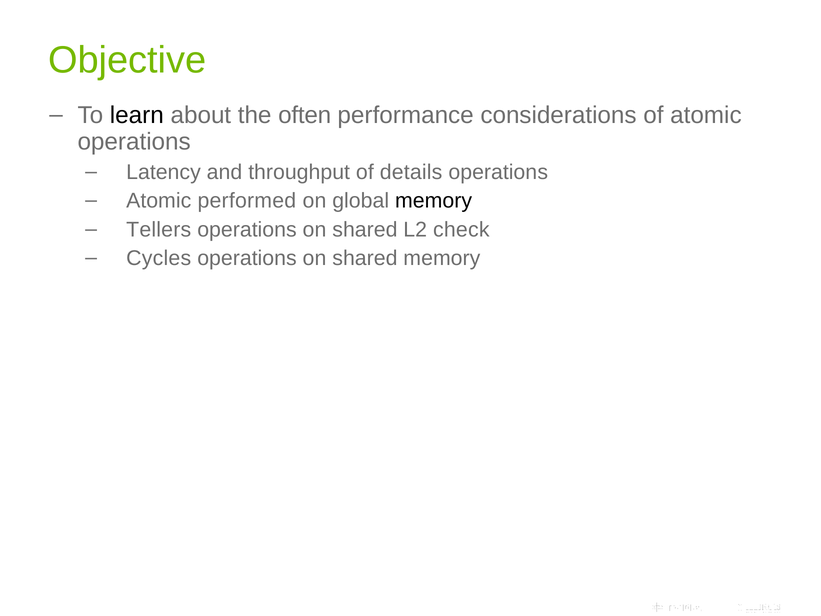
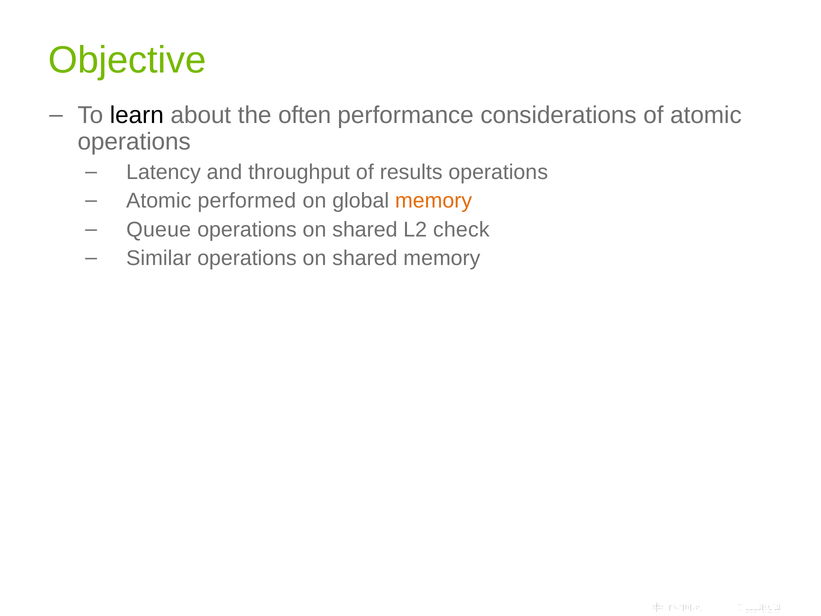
details: details -> results
memory at (434, 201) colour: black -> orange
Tellers: Tellers -> Queue
Cycles: Cycles -> Similar
